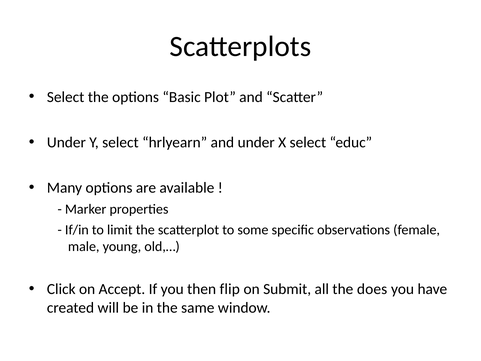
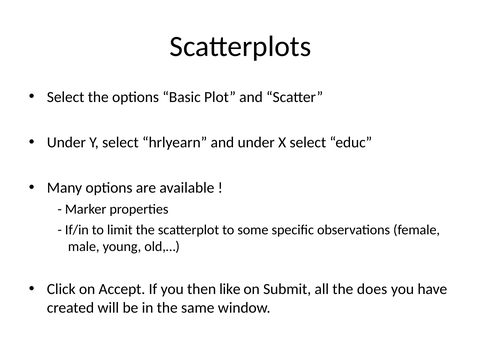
flip: flip -> like
